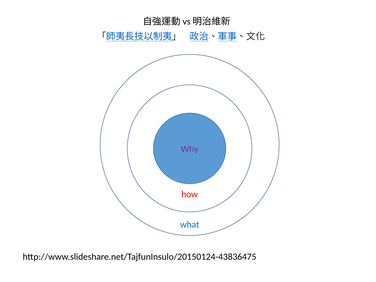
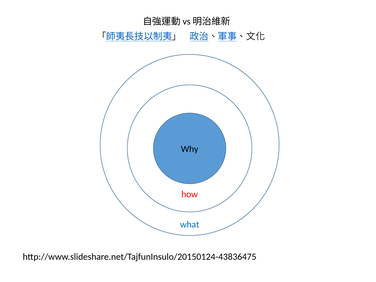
Why colour: purple -> black
